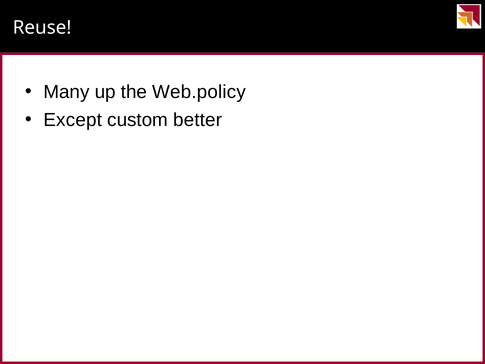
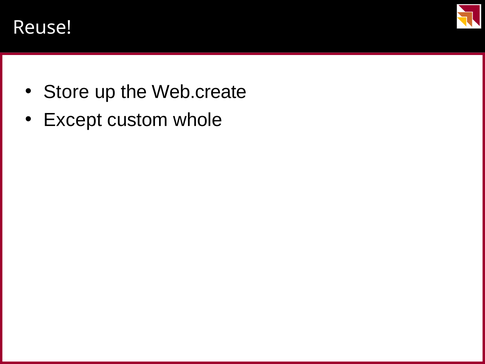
Many: Many -> Store
Web.policy: Web.policy -> Web.create
better: better -> whole
